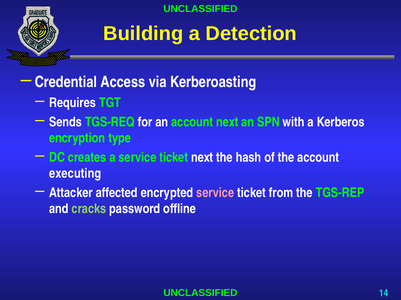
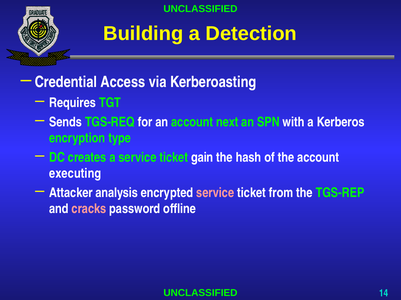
ticket next: next -> gain
affected: affected -> analysis
cracks colour: light green -> pink
